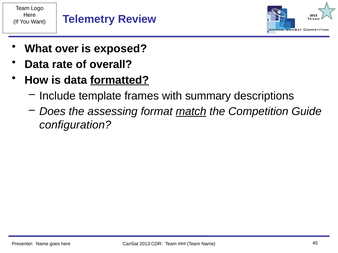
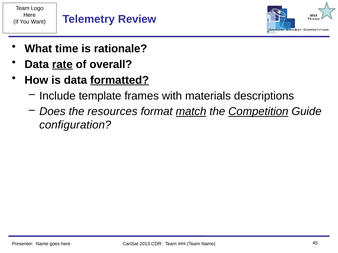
over: over -> time
exposed: exposed -> rationale
rate underline: none -> present
summary: summary -> materials
assessing: assessing -> resources
Competition underline: none -> present
